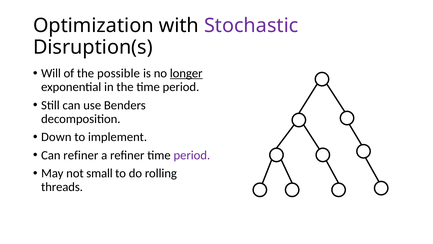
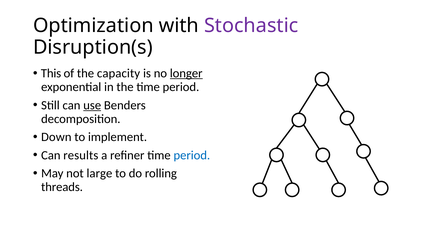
Will: Will -> This
possible: possible -> capacity
use underline: none -> present
Can refiner: refiner -> results
period at (192, 155) colour: purple -> blue
small: small -> large
